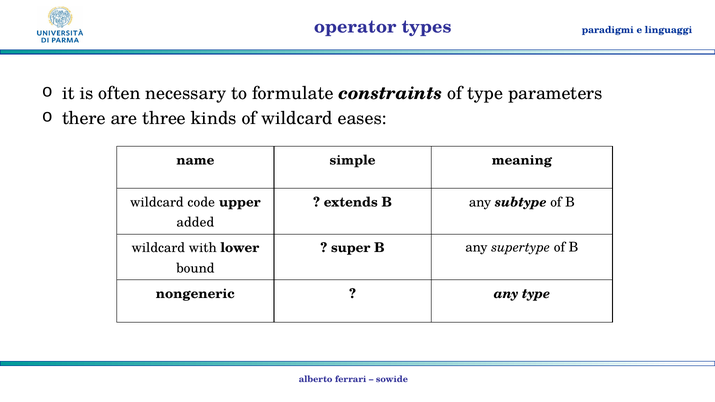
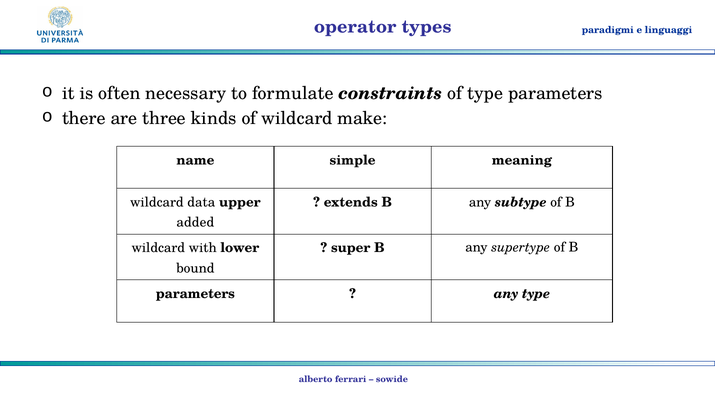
eases: eases -> make
code: code -> data
nongeneric at (195, 294): nongeneric -> parameters
